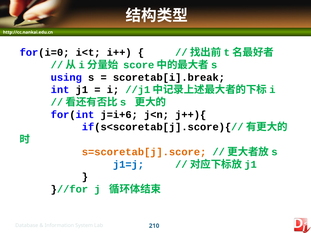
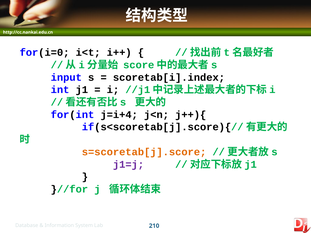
using: using -> input
scoretab[i].break: scoretab[i].break -> scoretab[i].index
j=i+6: j=i+6 -> j=i+4
j1=j colour: blue -> purple
